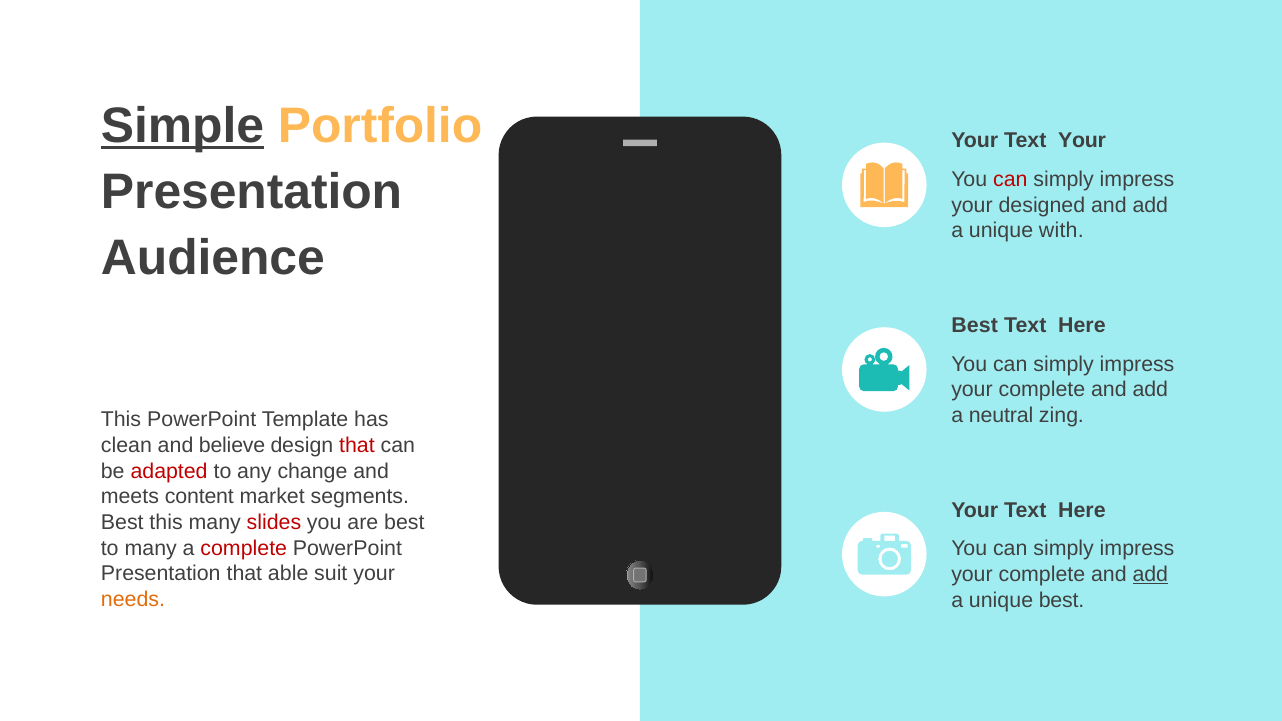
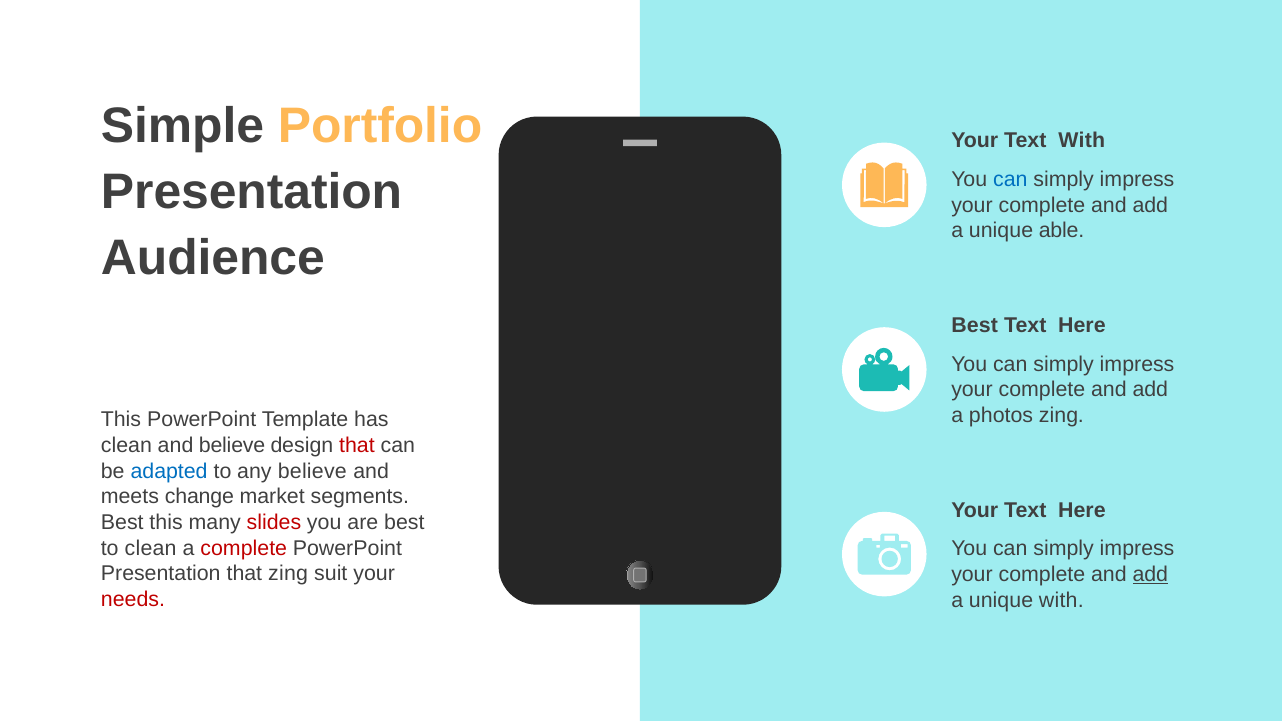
Simple underline: present -> none
Text Your: Your -> With
can at (1010, 180) colour: red -> blue
designed at (1042, 205): designed -> complete
with: with -> able
neutral: neutral -> photos
adapted colour: red -> blue
any change: change -> believe
content: content -> change
to many: many -> clean
that able: able -> zing
needs colour: orange -> red
unique best: best -> with
